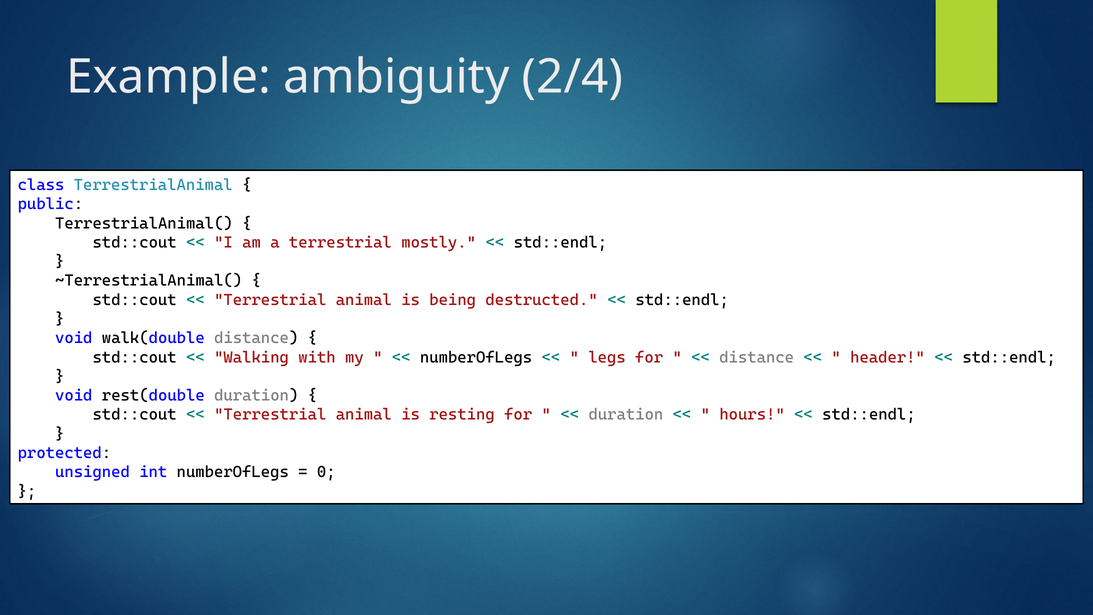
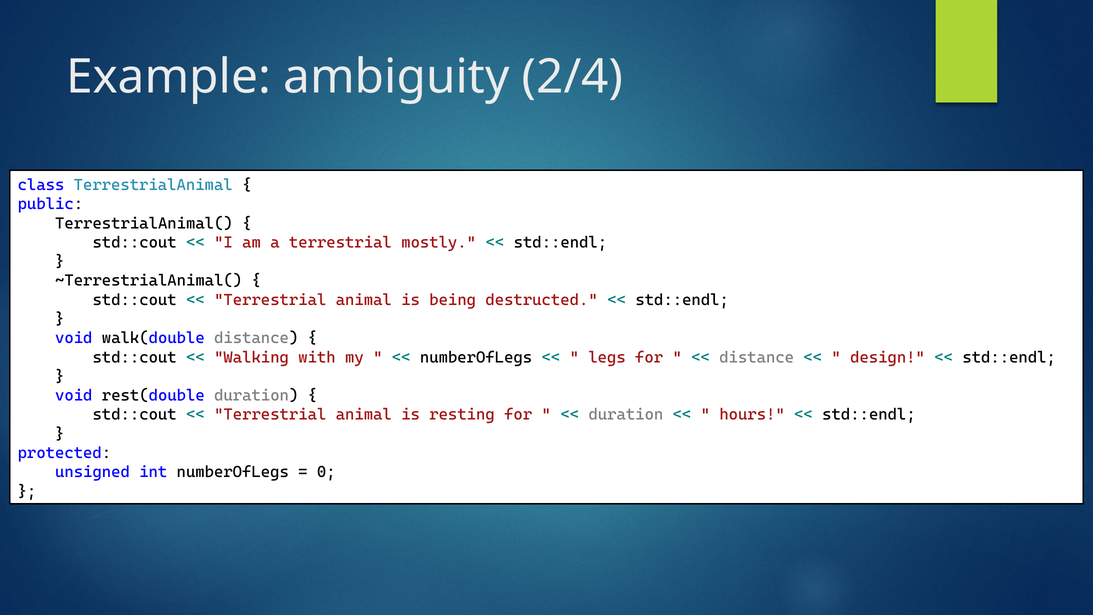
header: header -> design
